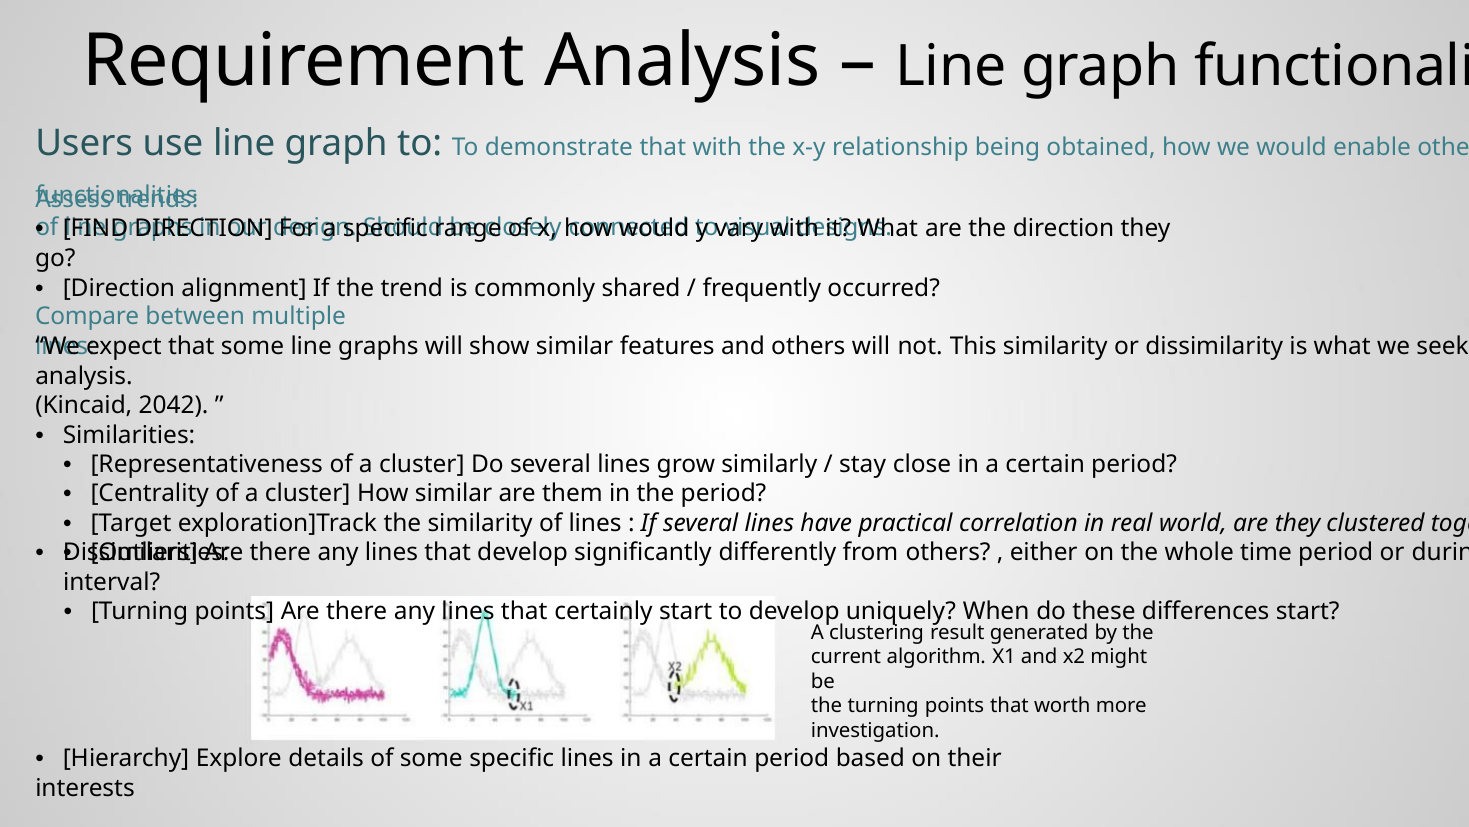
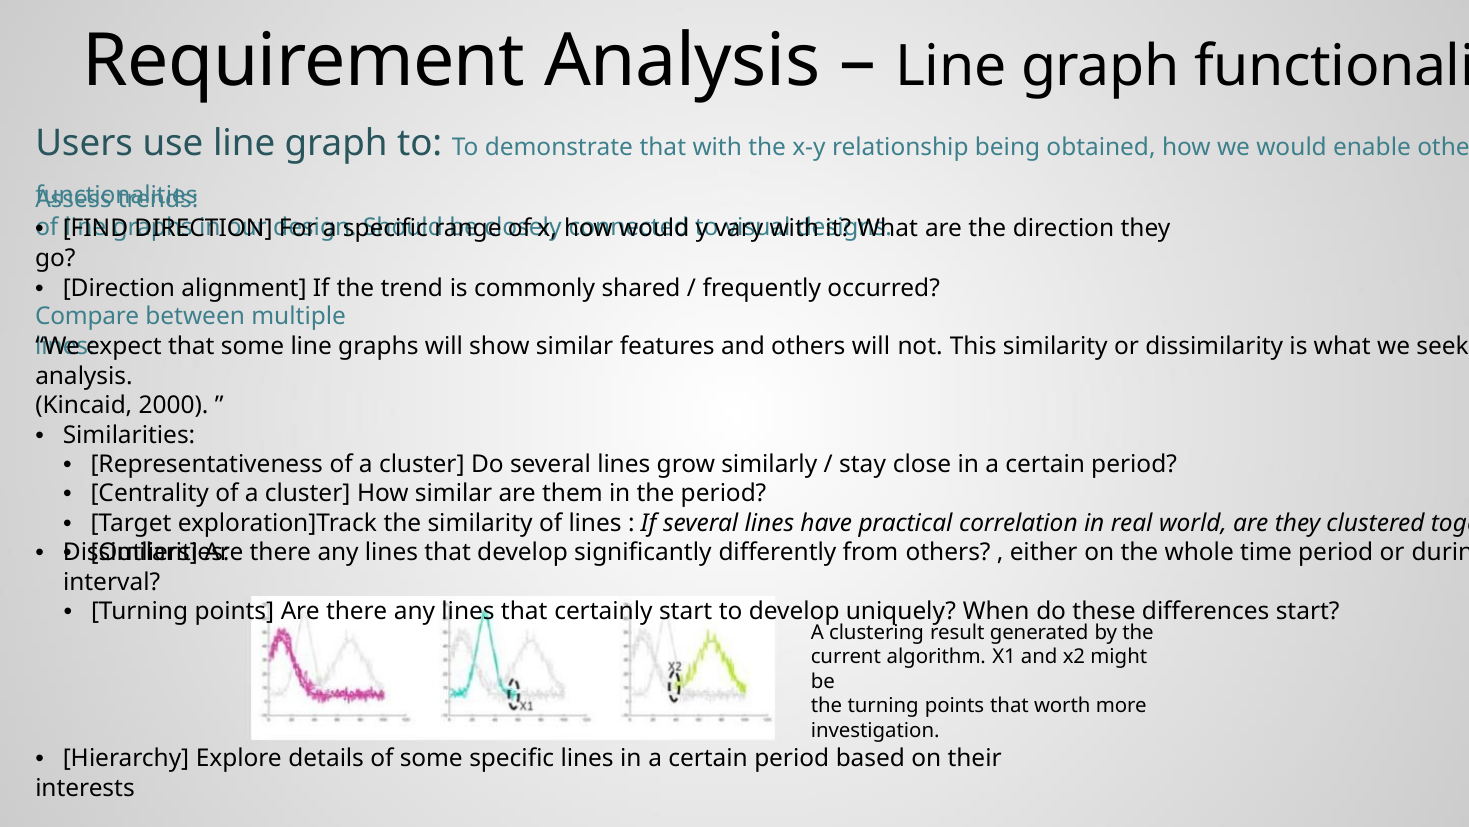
2042: 2042 -> 2000
